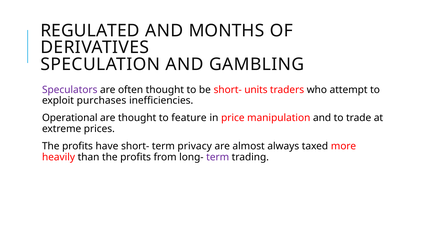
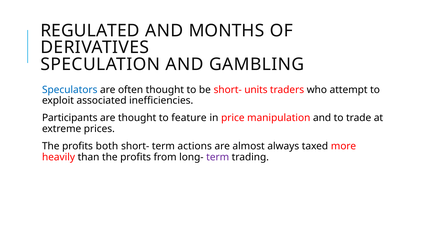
Speculators colour: purple -> blue
purchases: purchases -> associated
Operational: Operational -> Participants
have: have -> both
privacy: privacy -> actions
